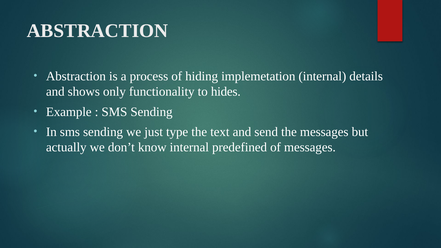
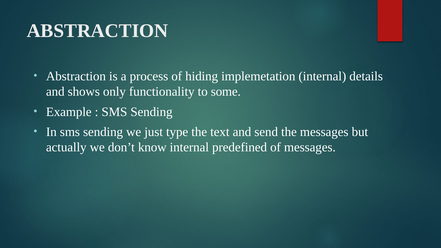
hides: hides -> some
